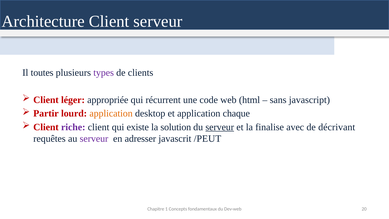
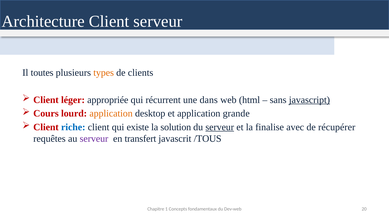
types colour: purple -> orange
code: code -> dans
javascript underline: none -> present
Partir: Partir -> Cours
chaque: chaque -> grande
riche colour: purple -> blue
décrivant: décrivant -> récupérer
adresser: adresser -> transfert
/PEUT: /PEUT -> /TOUS
